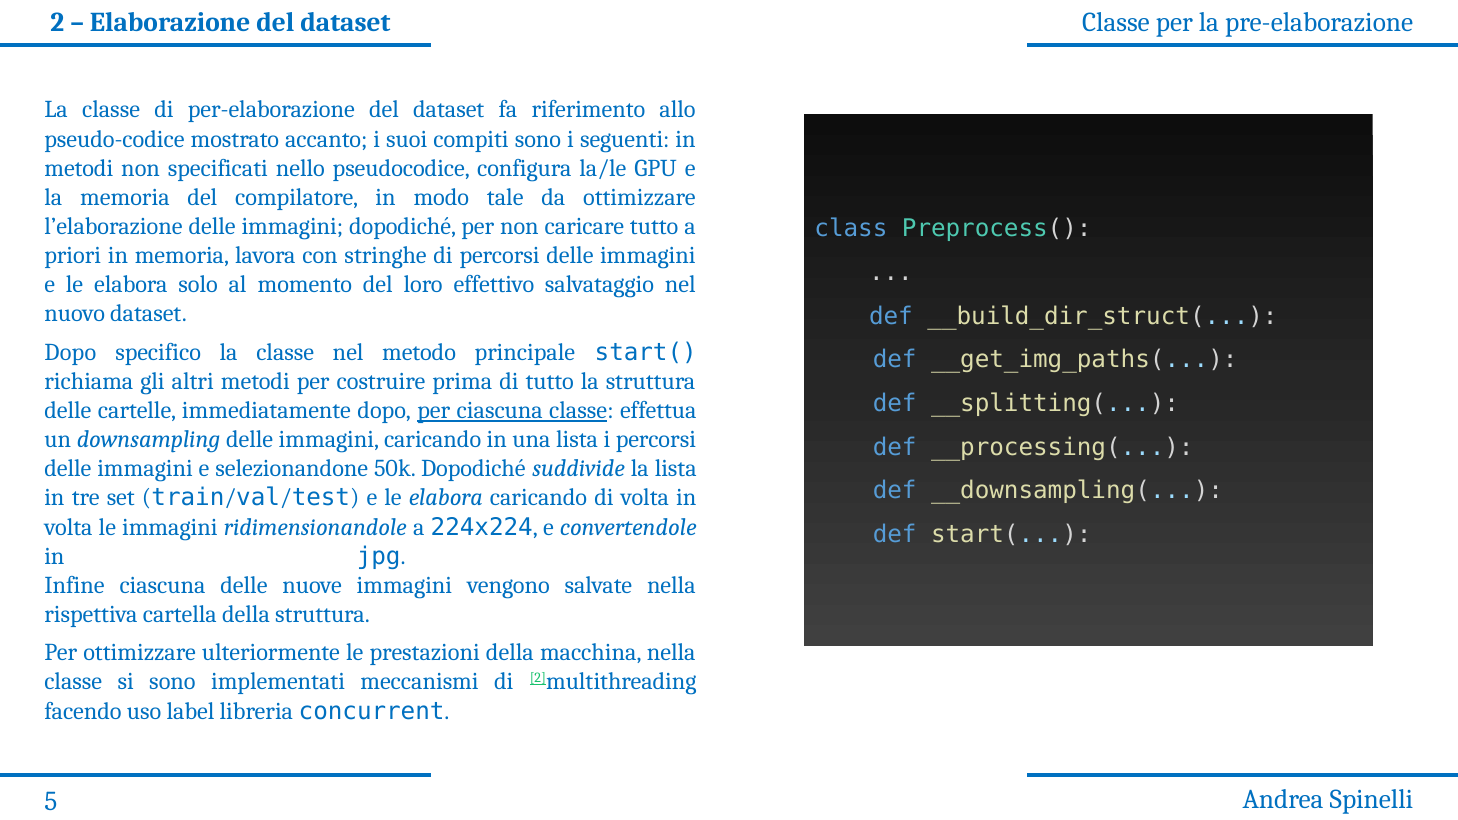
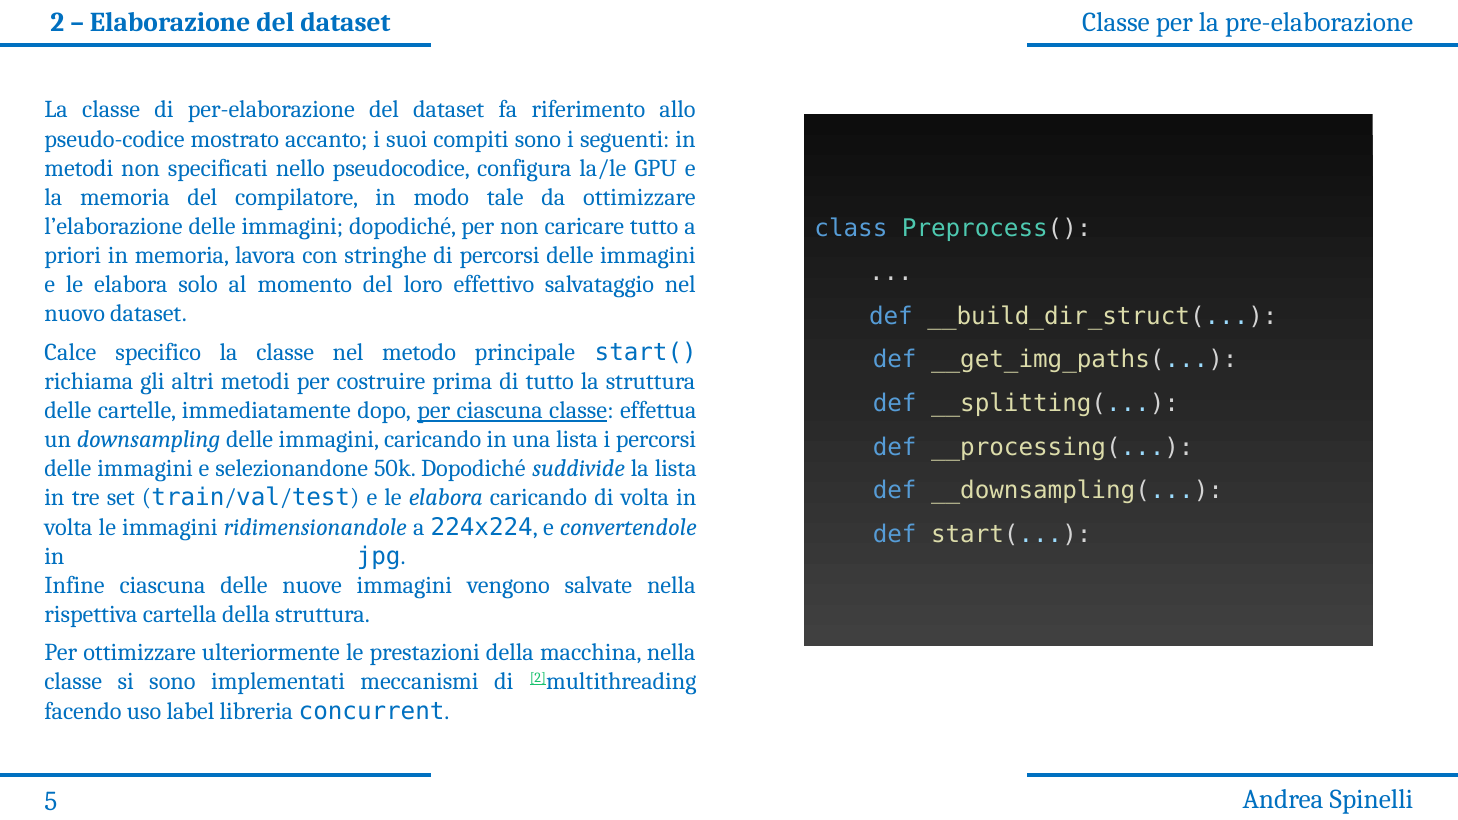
Dopo at (70, 352): Dopo -> Calce
